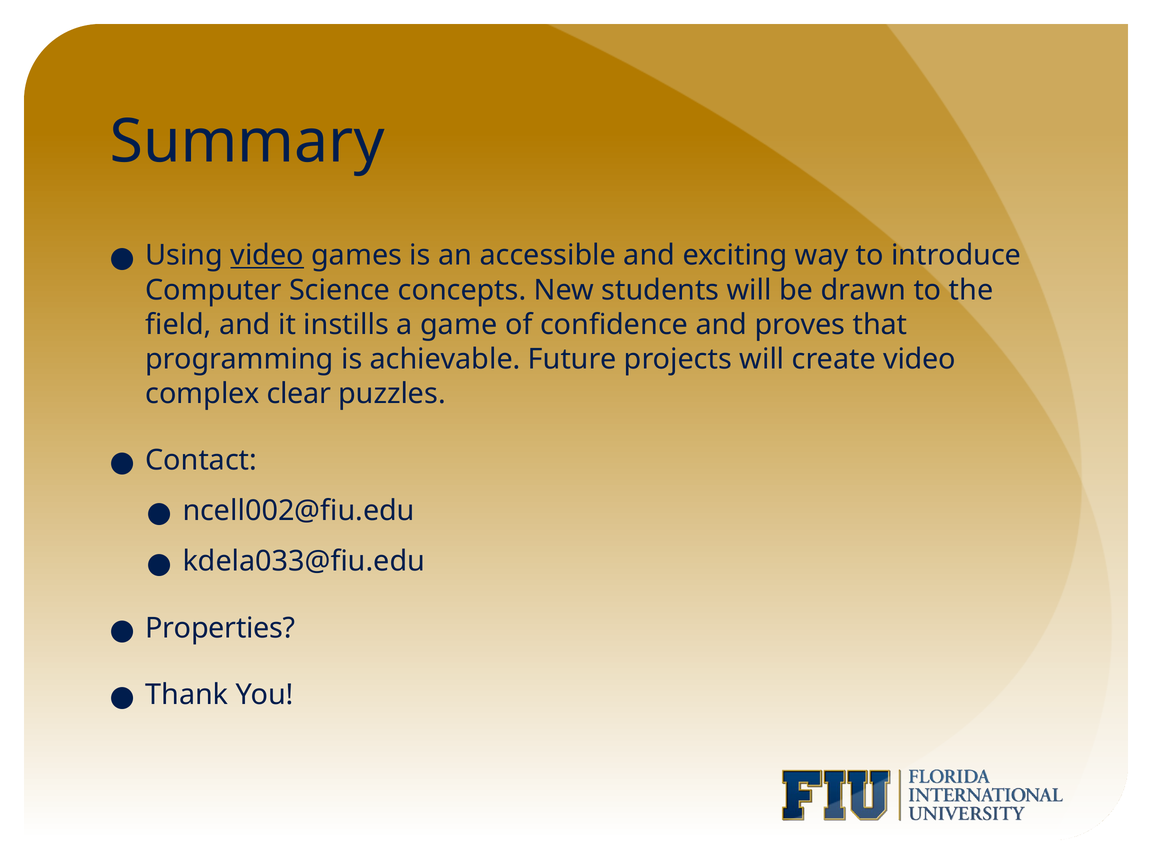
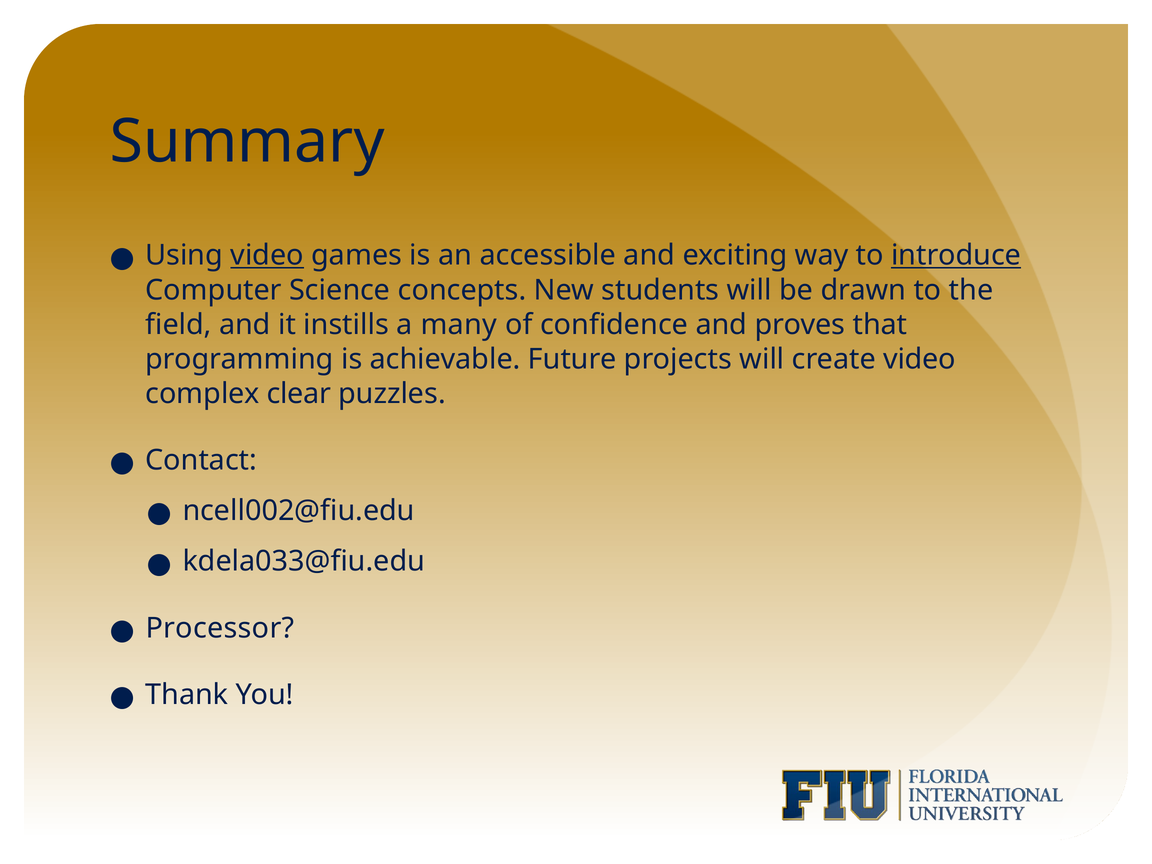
introduce underline: none -> present
game: game -> many
Properties: Properties -> Processor
